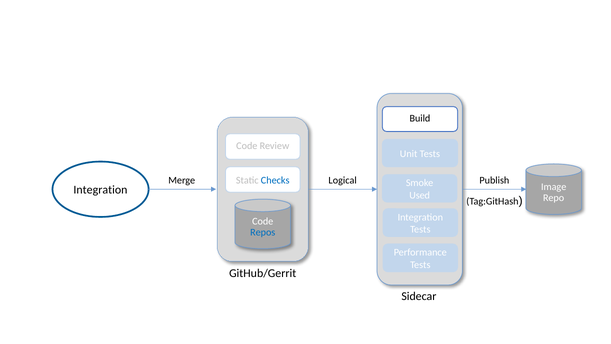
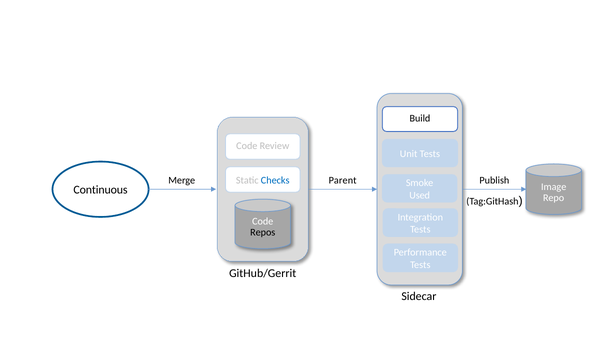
Logical: Logical -> Parent
Integration at (100, 190): Integration -> Continuous
Repos colour: blue -> black
